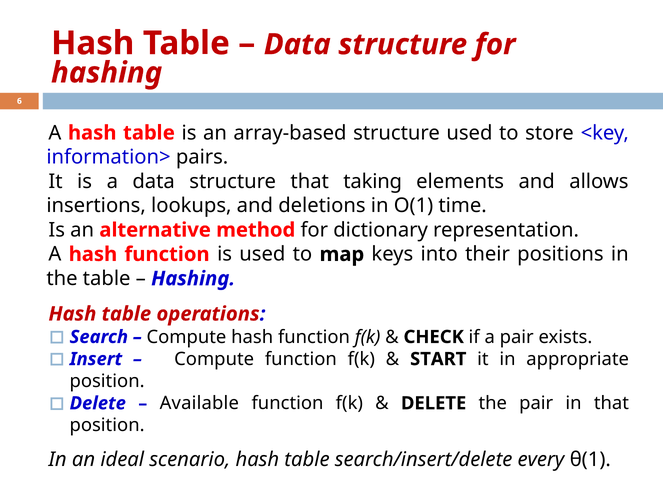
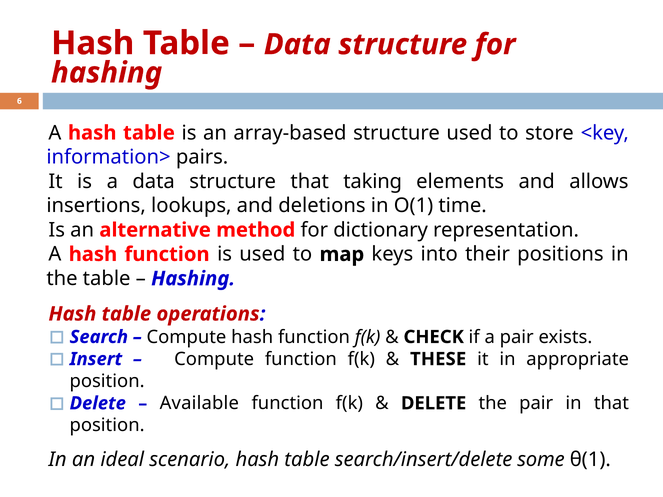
START: START -> THESE
every: every -> some
